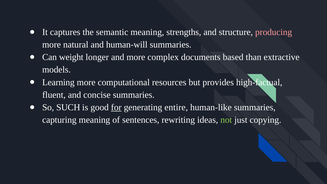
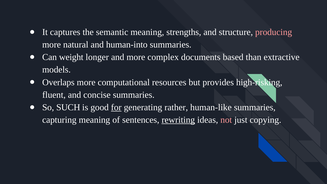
human-will: human-will -> human-into
Learning: Learning -> Overlaps
high-factual: high-factual -> high-risking
entire: entire -> rather
rewriting underline: none -> present
not colour: light green -> pink
